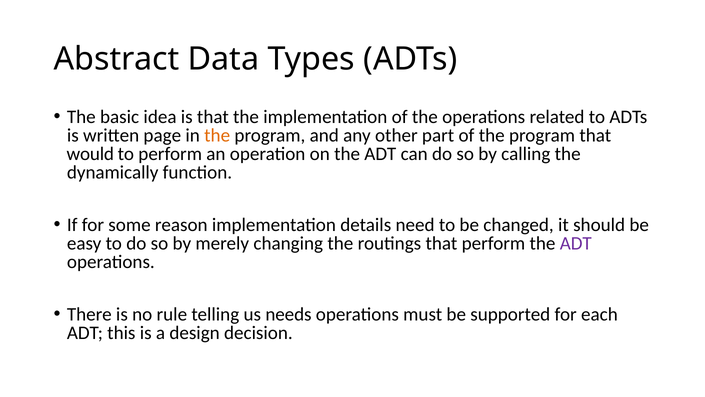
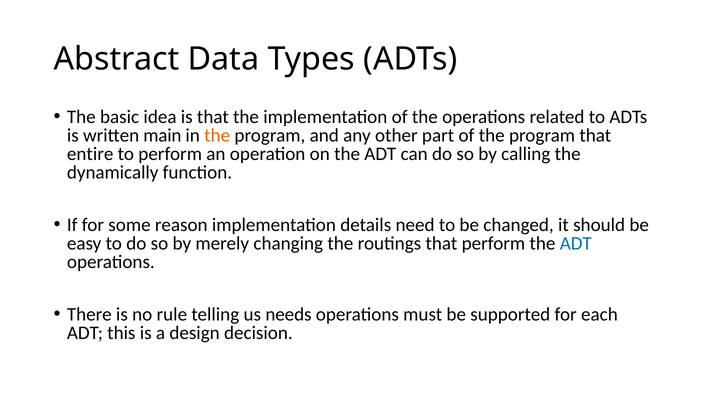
page: page -> main
would: would -> entire
ADT at (576, 243) colour: purple -> blue
